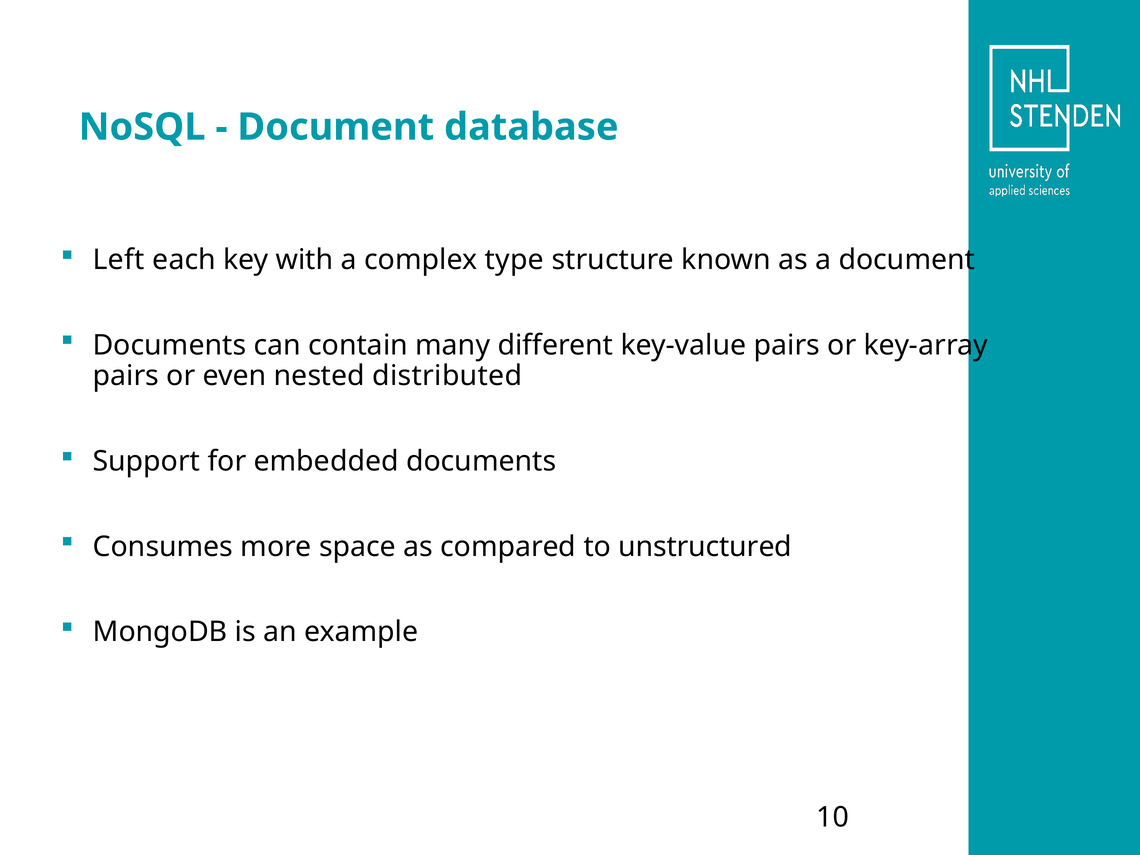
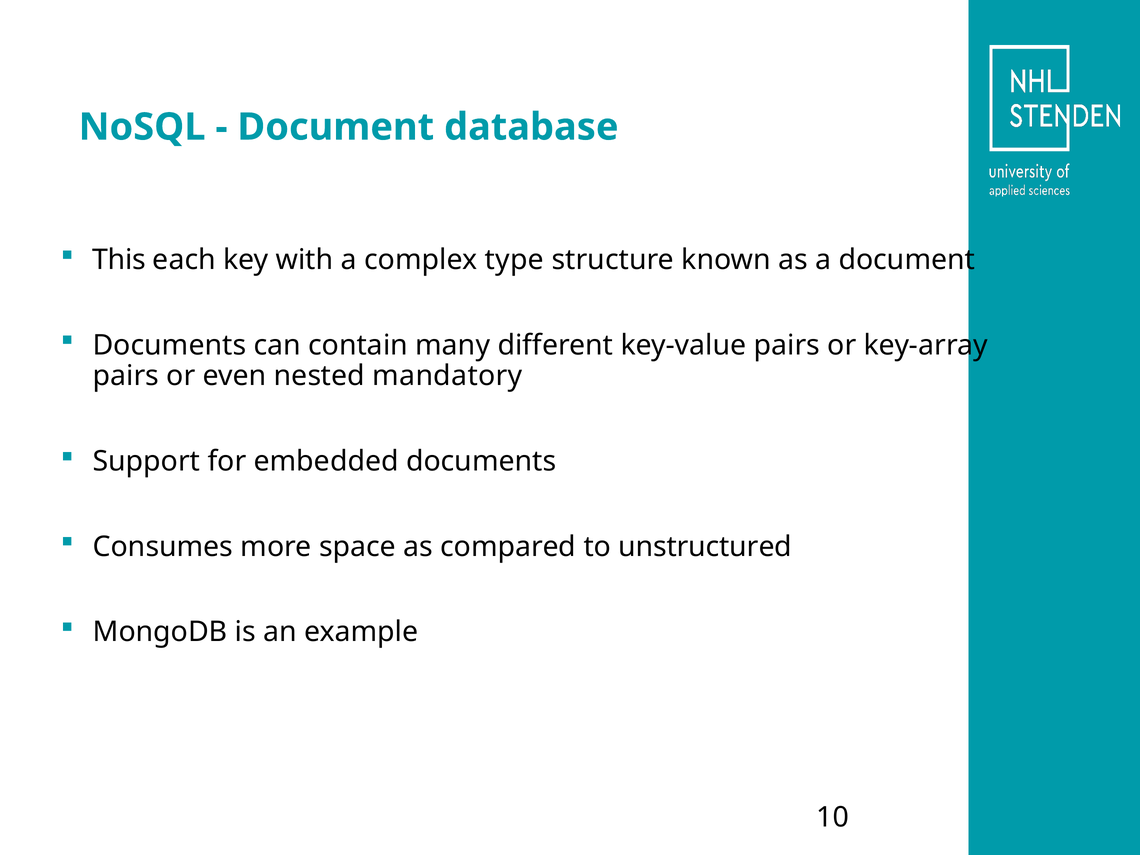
Left: Left -> This
distributed: distributed -> mandatory
